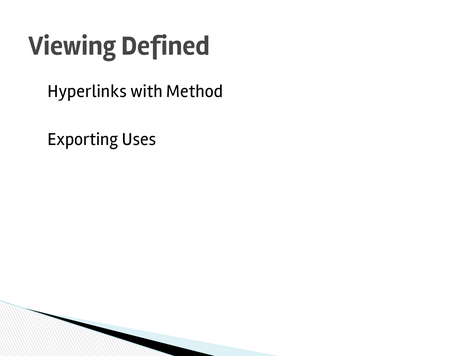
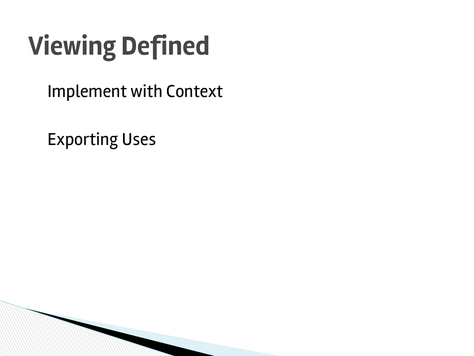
Hyperlinks: Hyperlinks -> Implement
Method: Method -> Context
